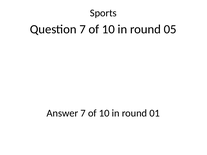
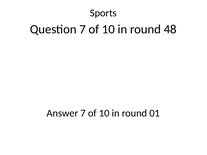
05: 05 -> 48
